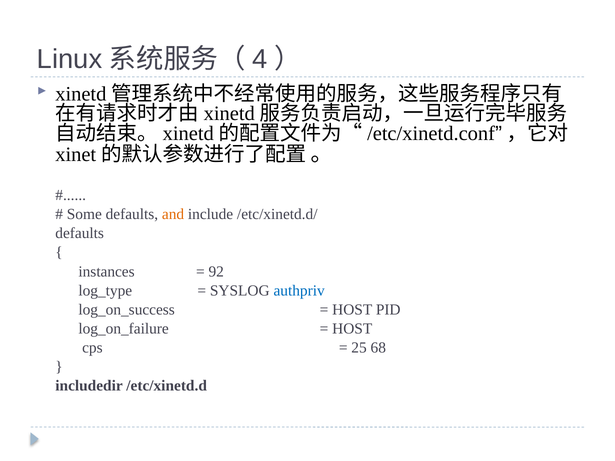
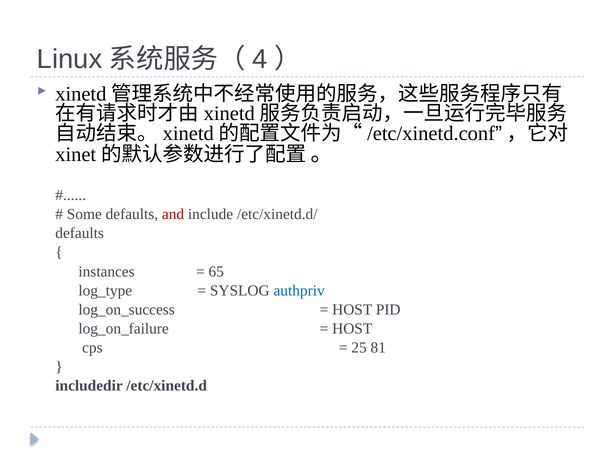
and colour: orange -> red
92: 92 -> 65
68: 68 -> 81
